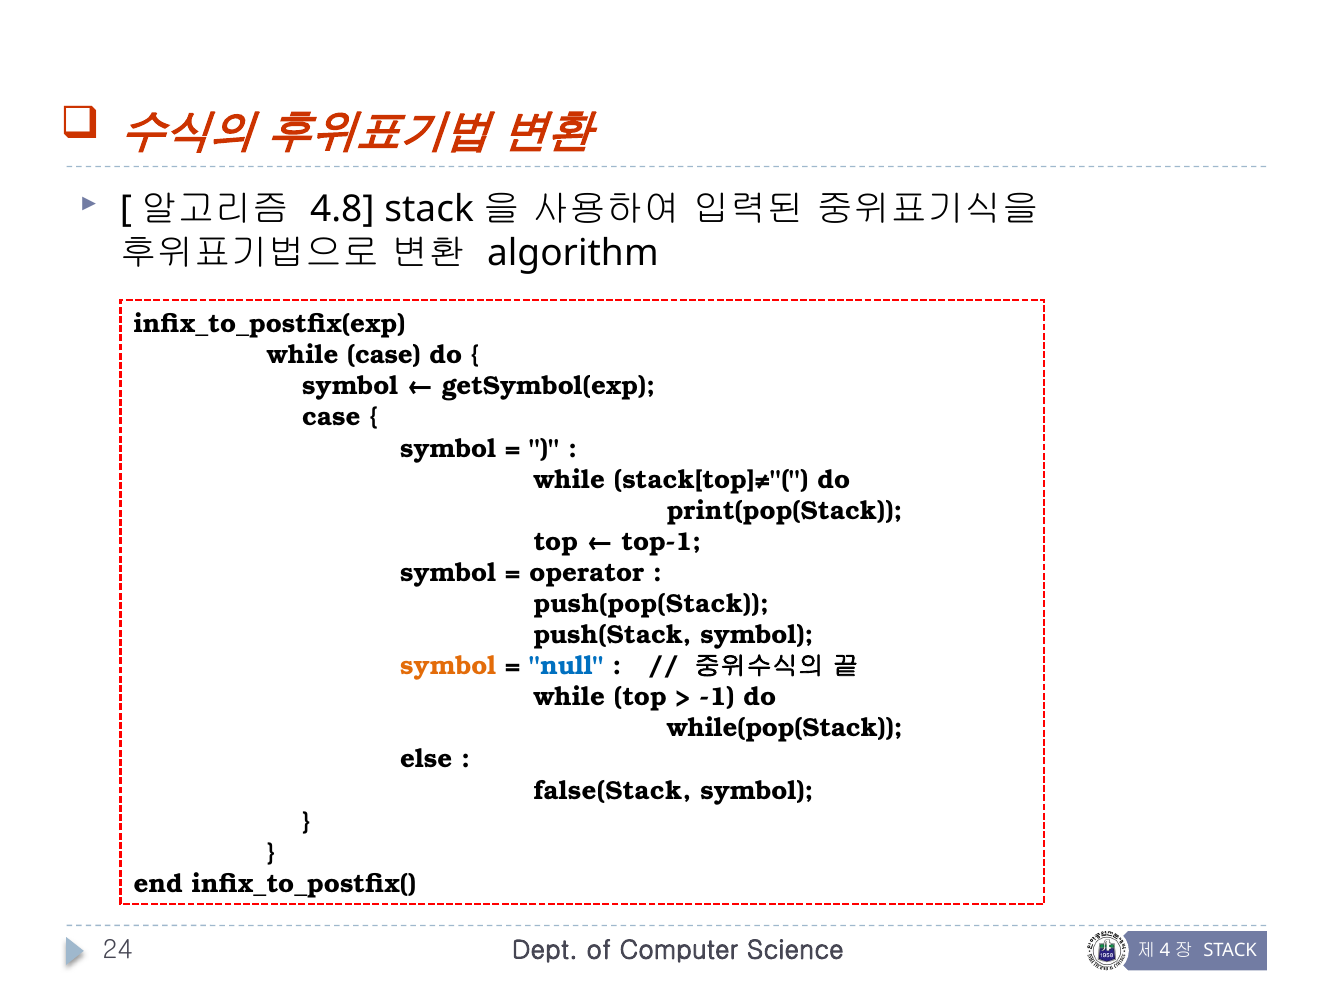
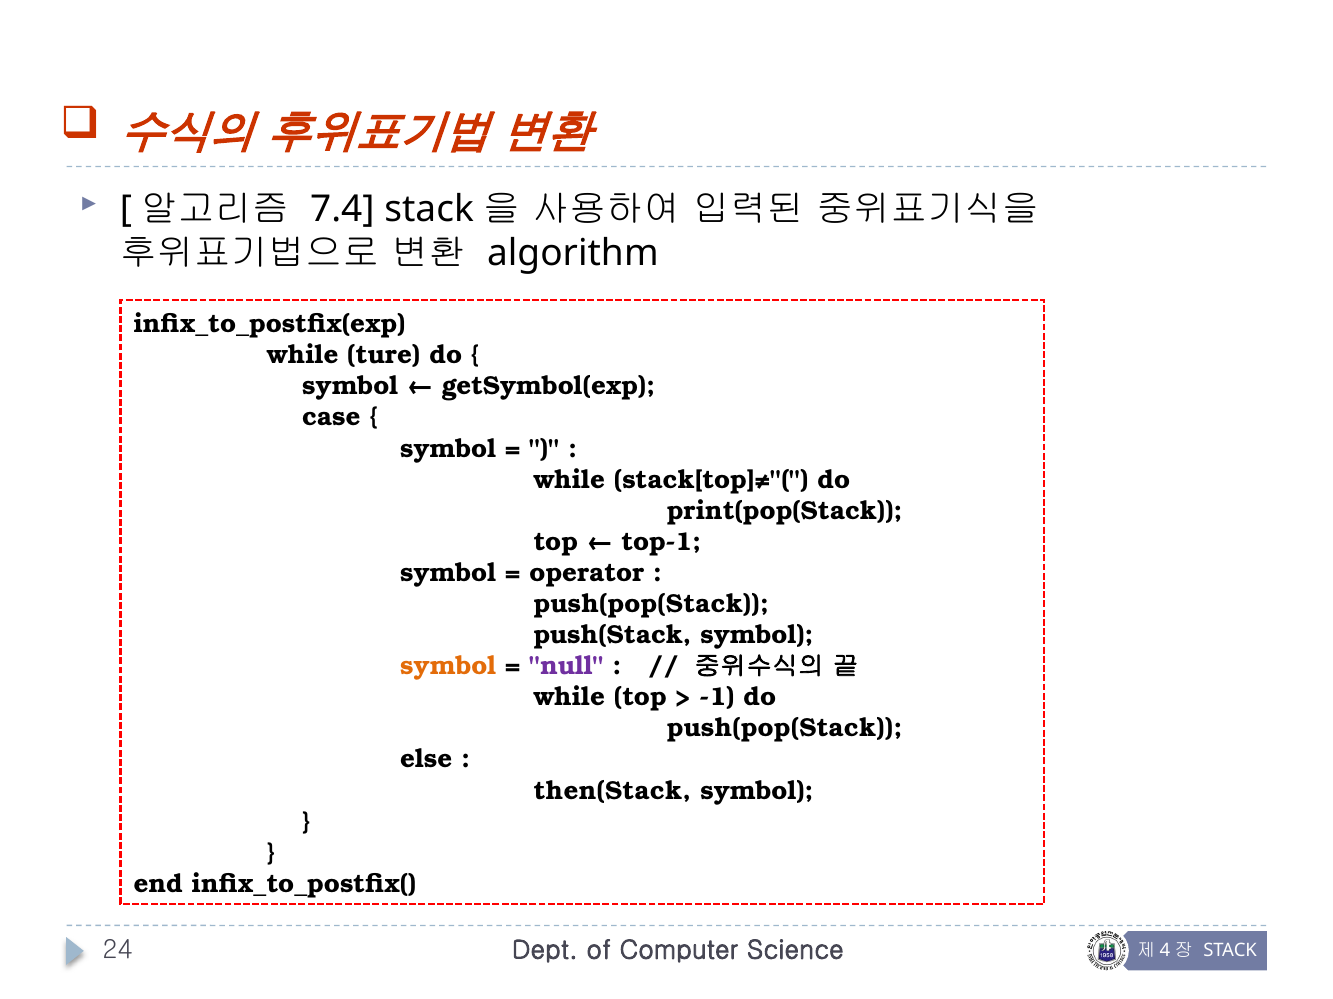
4.8: 4.8 -> 7.4
while case: case -> ture
null colour: blue -> purple
while(pop(Stack at (785, 729): while(pop(Stack -> push(pop(Stack
false(Stack: false(Stack -> then(Stack
